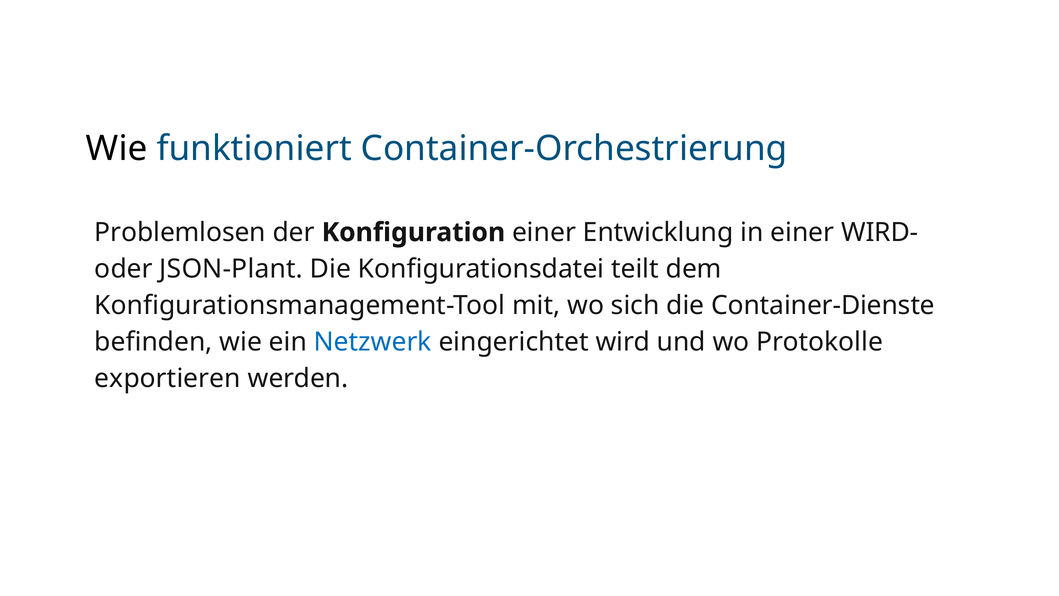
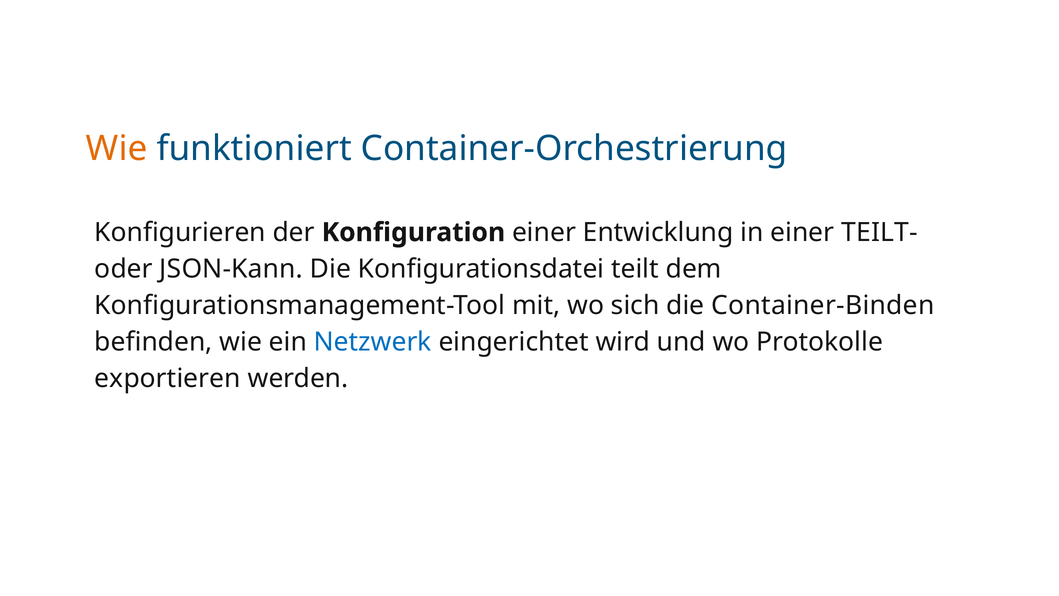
Wie at (117, 149) colour: black -> orange
Problemlosen: Problemlosen -> Konfigurieren
WIRD-: WIRD- -> TEILT-
JSON-Plant: JSON-Plant -> JSON-Kann
Container-Dienste: Container-Dienste -> Container-Binden
